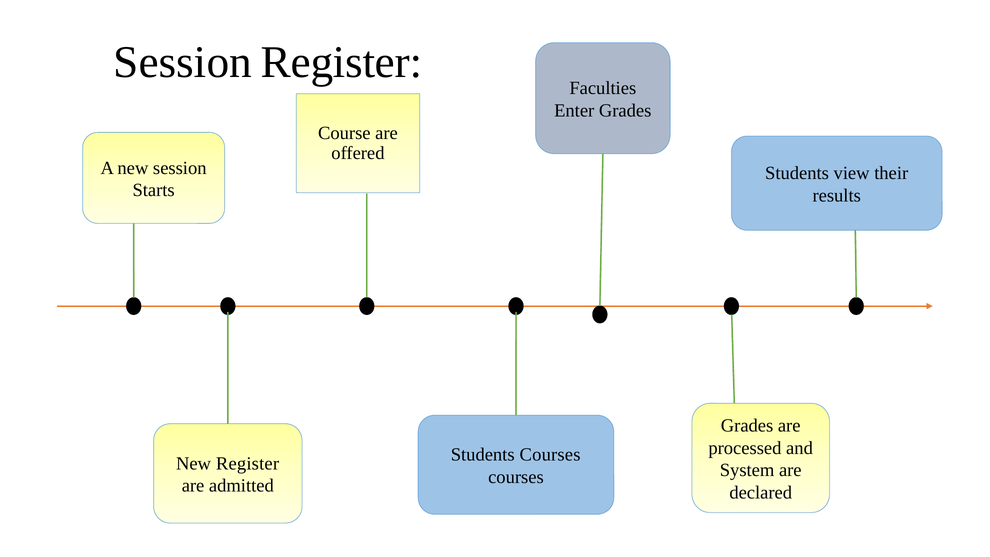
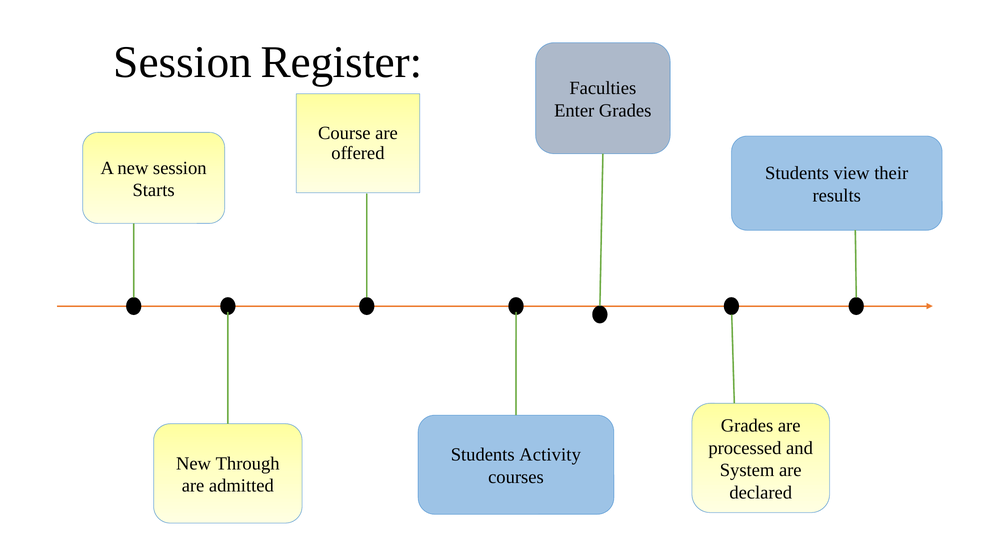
Students Courses: Courses -> Activity
New Register: Register -> Through
